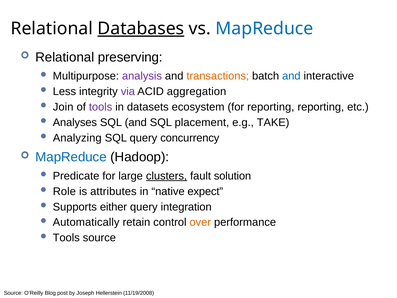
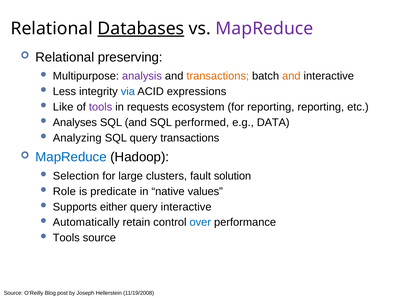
MapReduce at (264, 29) colour: blue -> purple
and at (291, 76) colour: blue -> orange
via colour: purple -> blue
aggregation: aggregation -> expressions
Join: Join -> Like
datasets: datasets -> requests
placement: placement -> performed
TAKE: TAKE -> DATA
query concurrency: concurrency -> transactions
Predicate: Predicate -> Selection
clusters underline: present -> none
attributes: attributes -> predicate
expect: expect -> values
query integration: integration -> interactive
over colour: orange -> blue
